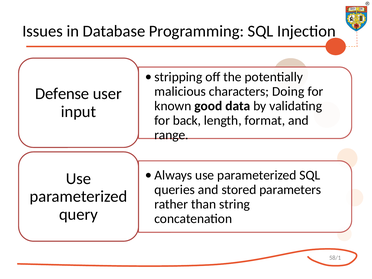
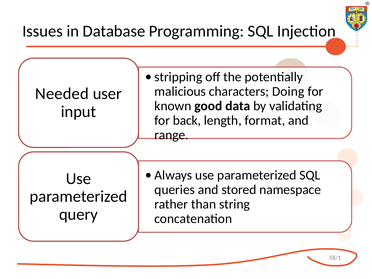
Defense: Defense -> Needed
parameters: parameters -> namespace
